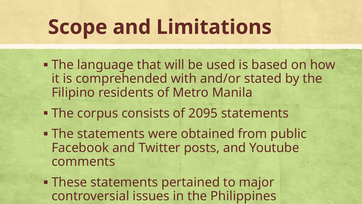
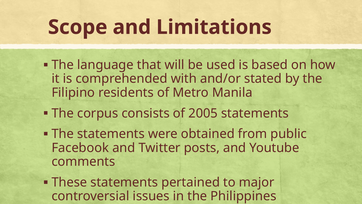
2095: 2095 -> 2005
